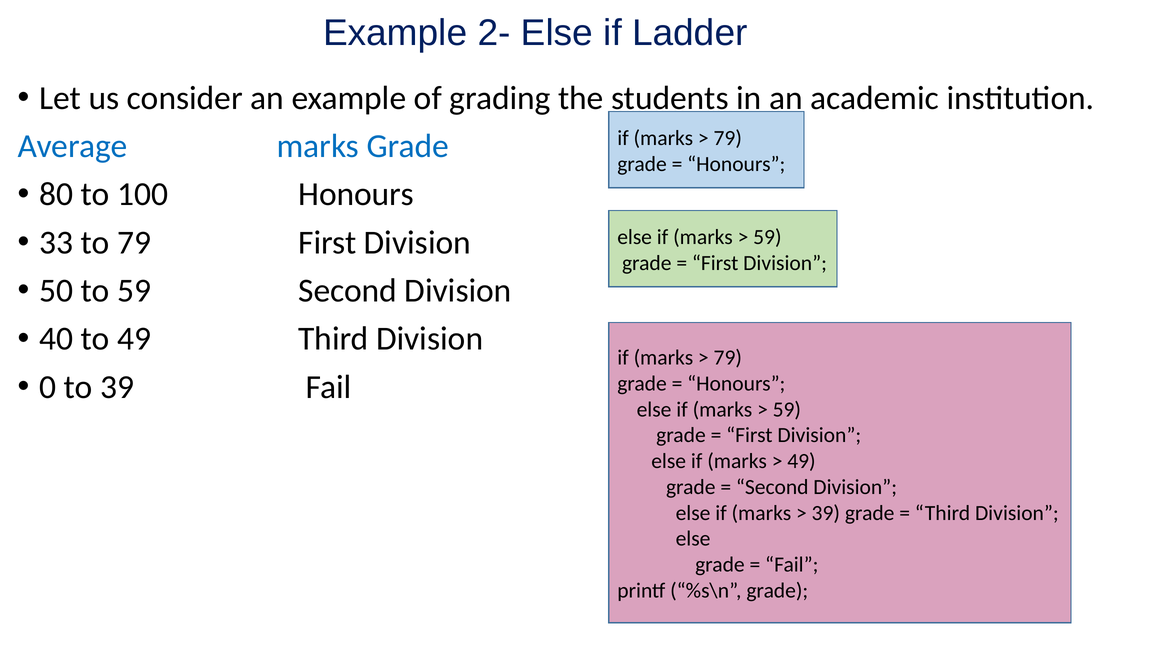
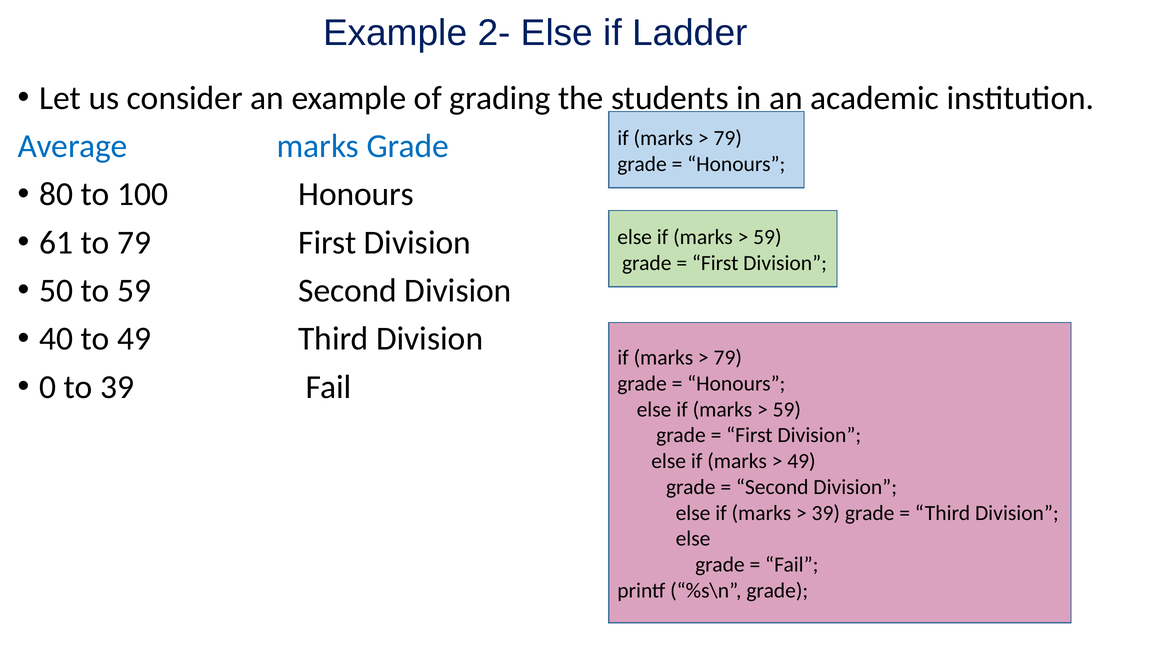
33: 33 -> 61
